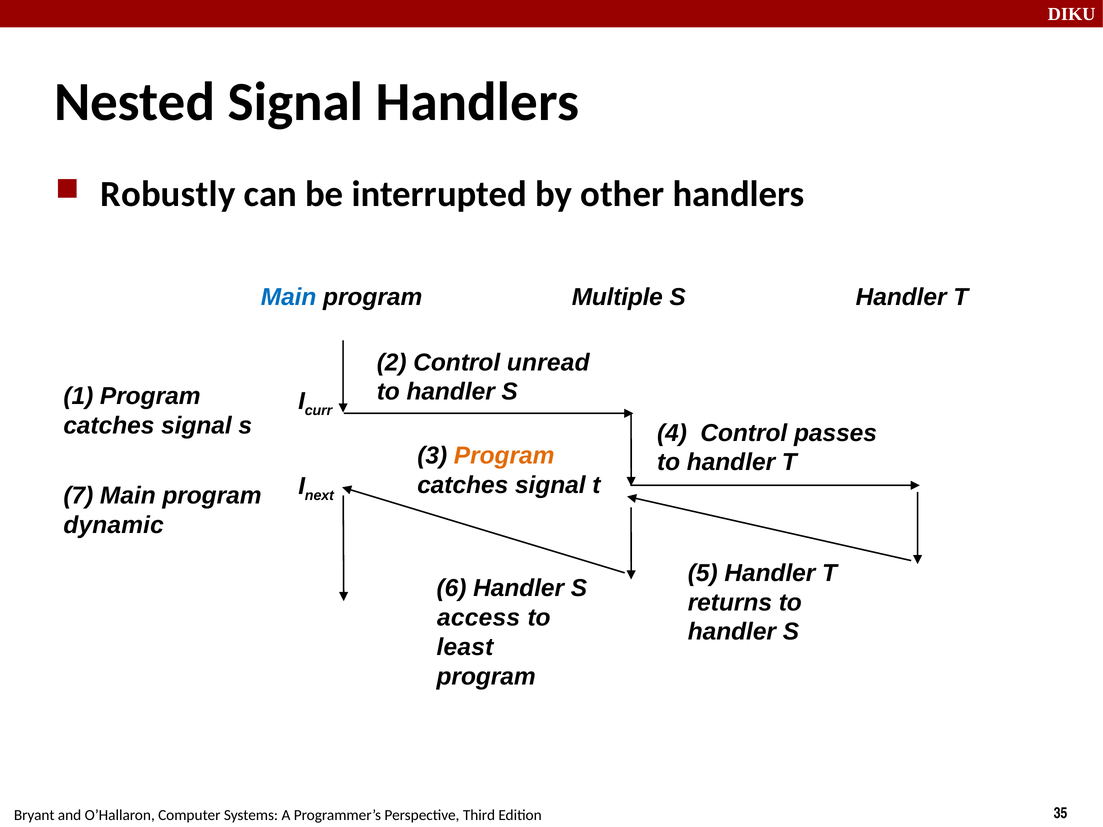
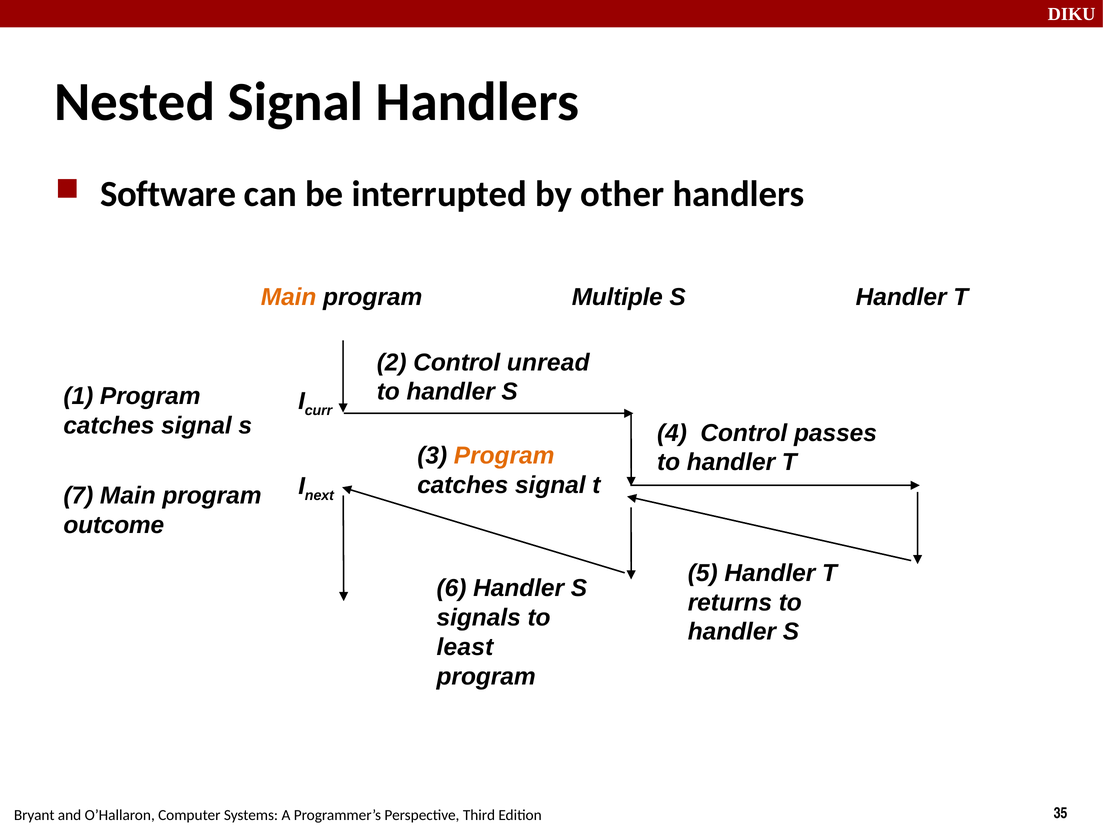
Robustly: Robustly -> Software
Main at (289, 298) colour: blue -> orange
dynamic: dynamic -> outcome
access: access -> signals
